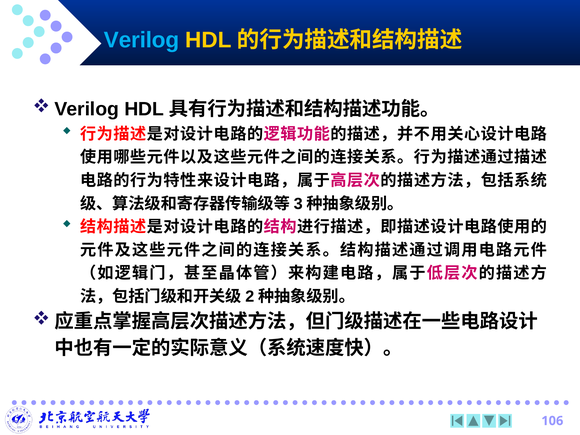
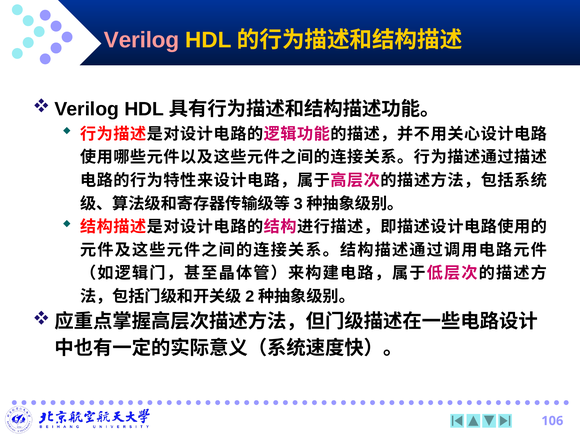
Verilog colour: light blue -> pink
